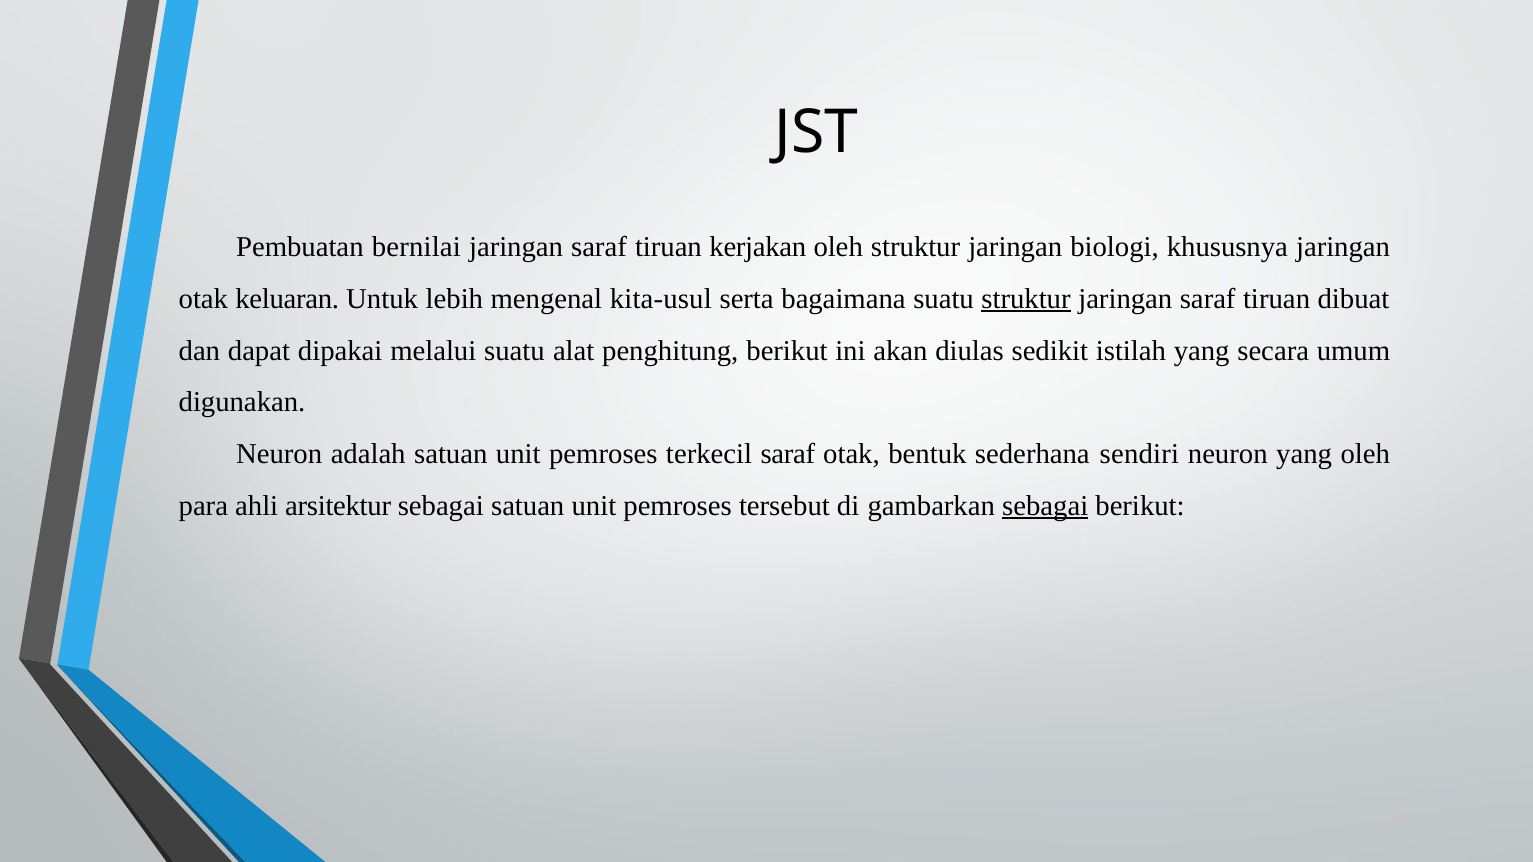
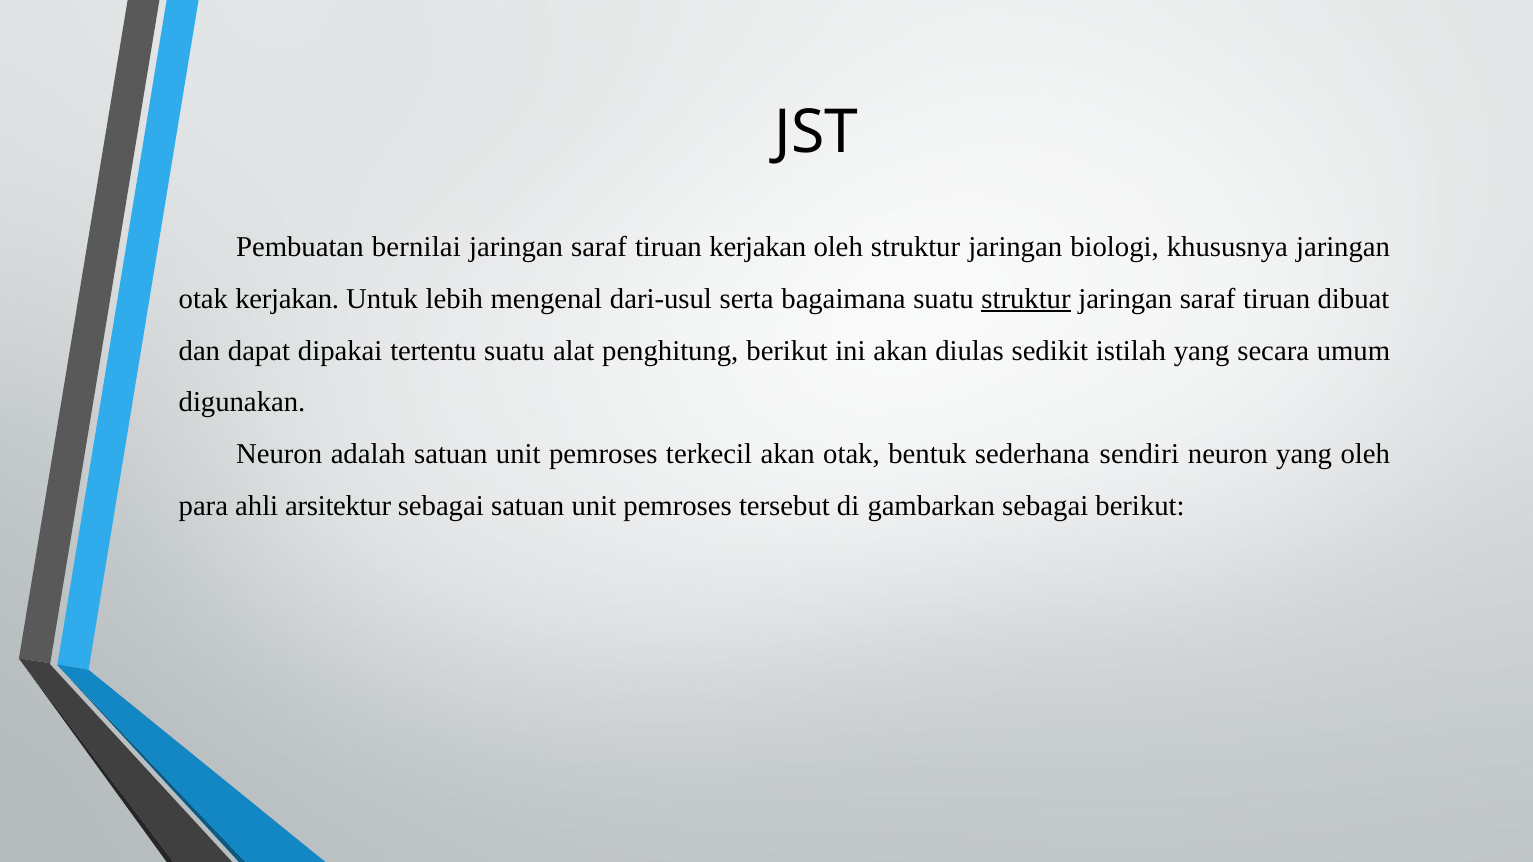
otak keluaran: keluaran -> kerjakan
kita-usul: kita-usul -> dari-usul
melalui: melalui -> tertentu
terkecil saraf: saraf -> akan
sebagai at (1045, 506) underline: present -> none
